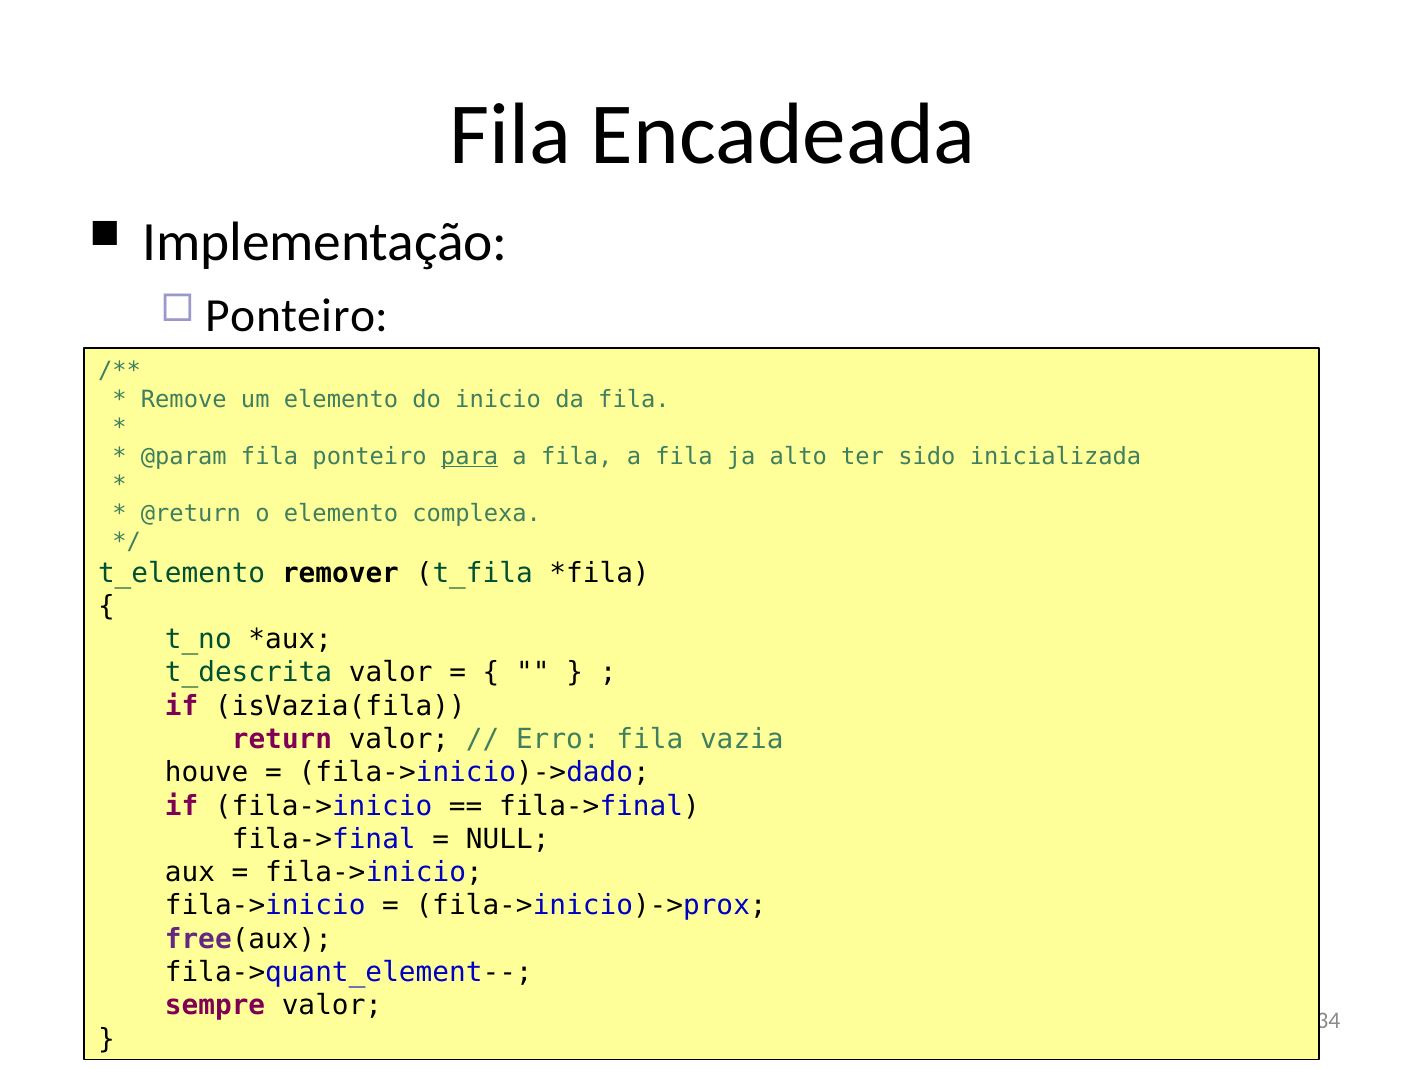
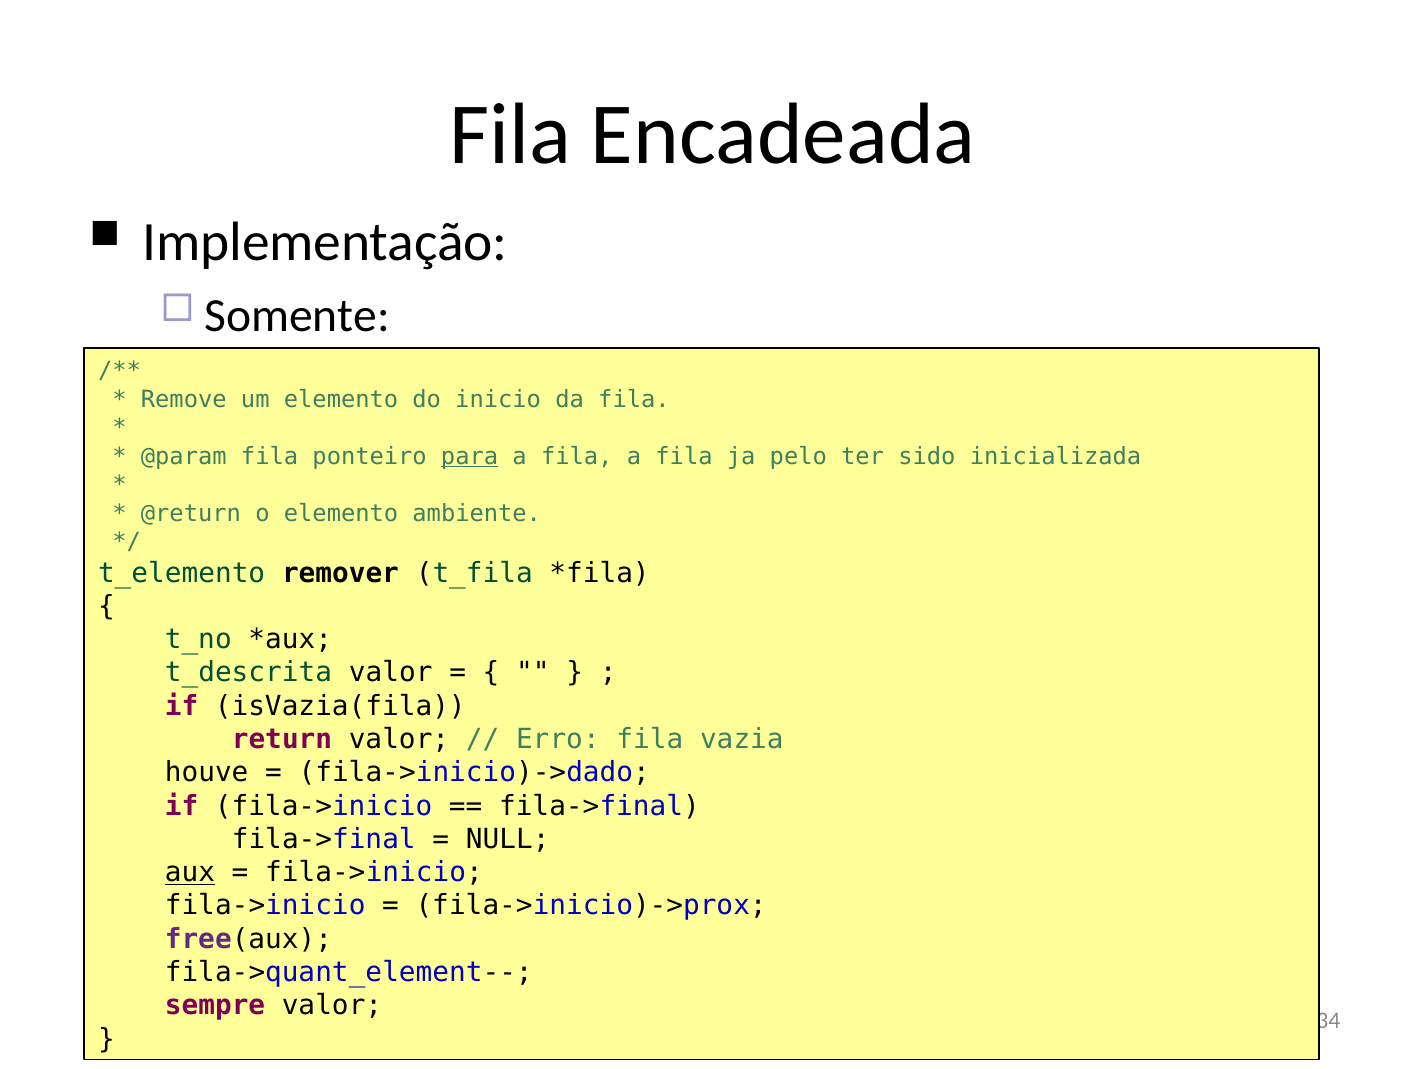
Ponteiro at (297, 316): Ponteiro -> Somente
alto: alto -> pelo
complexa: complexa -> ambiente
aux underline: none -> present
